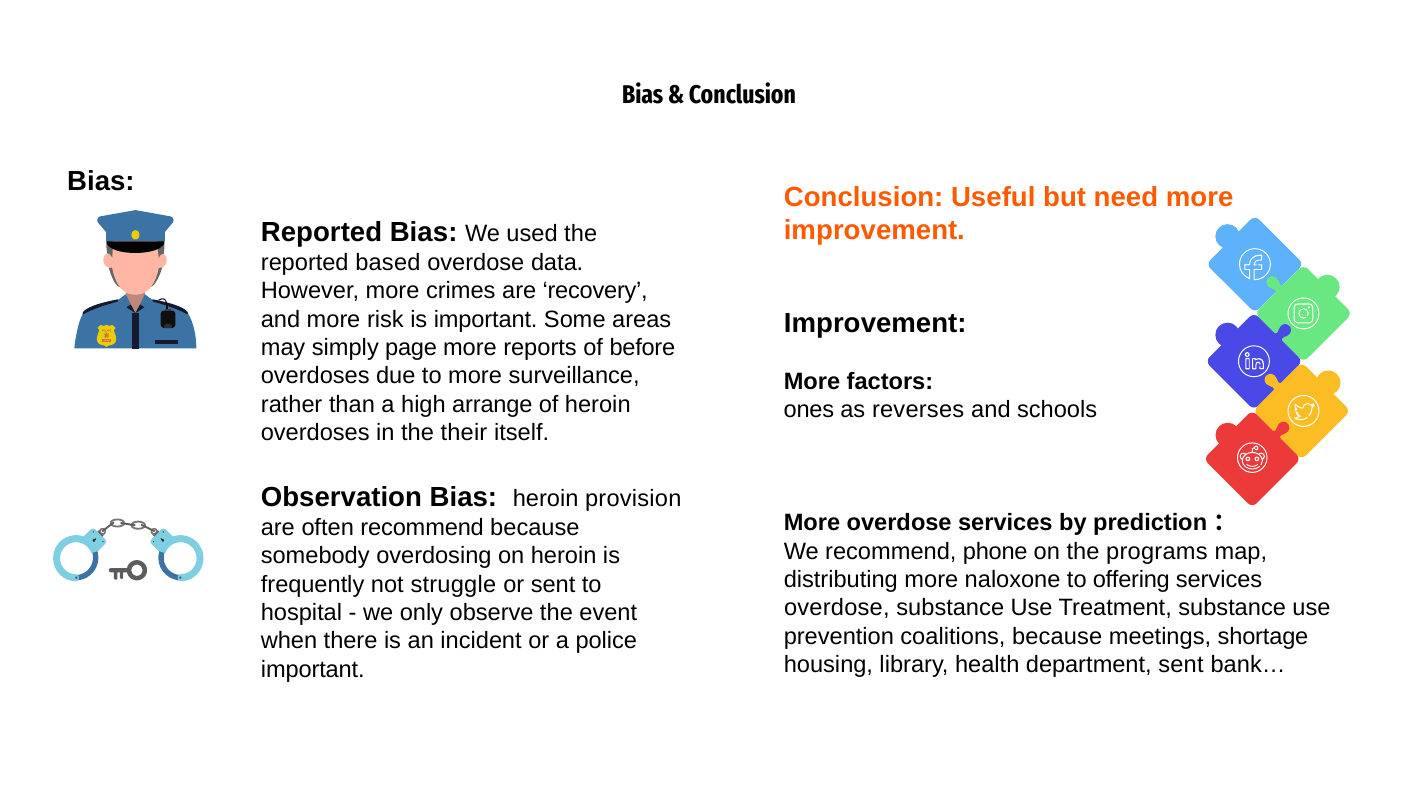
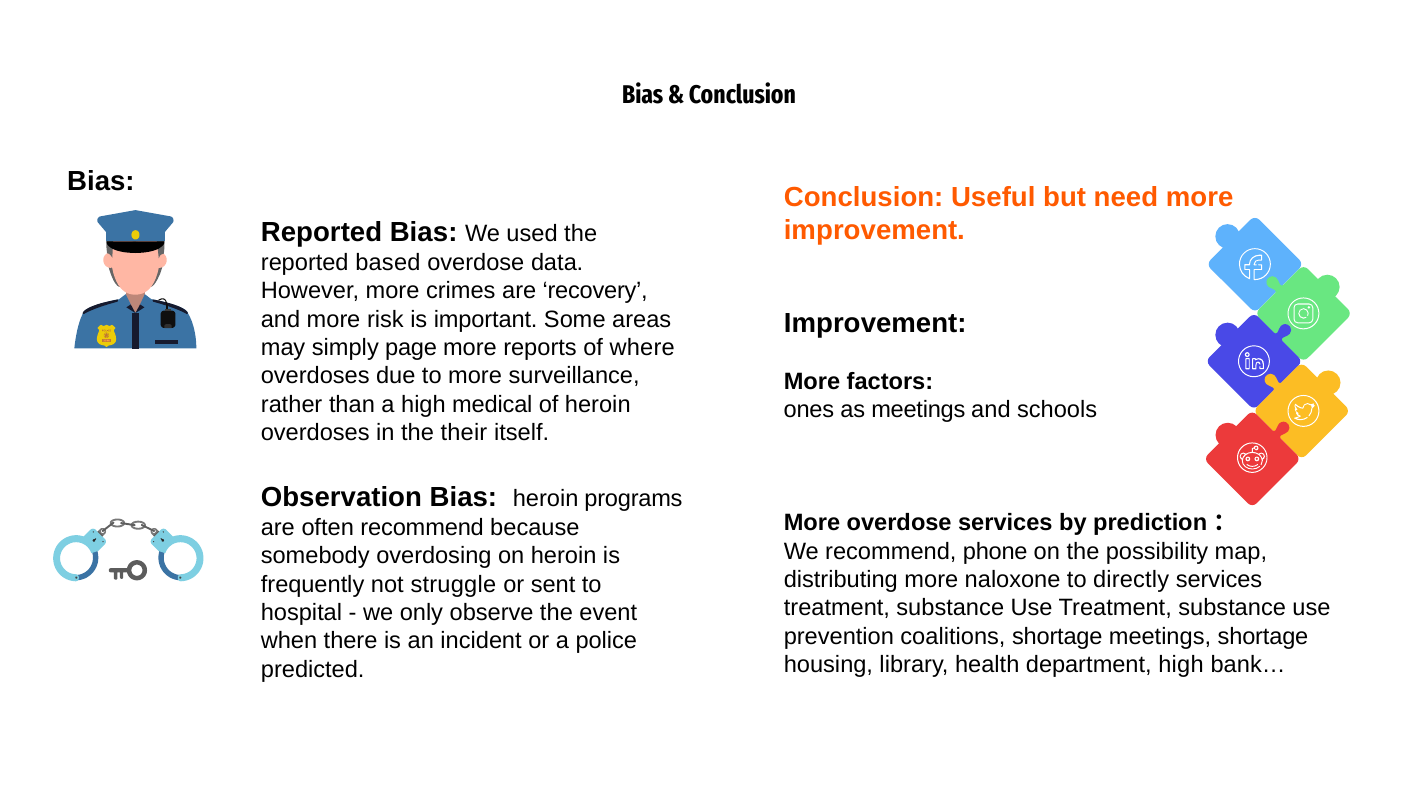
before: before -> where
arrange: arrange -> medical
as reverses: reverses -> meetings
provision: provision -> programs
programs: programs -> possibility
offering: offering -> directly
overdose at (837, 608): overdose -> treatment
coalitions because: because -> shortage
department sent: sent -> high
important at (313, 669): important -> predicted
